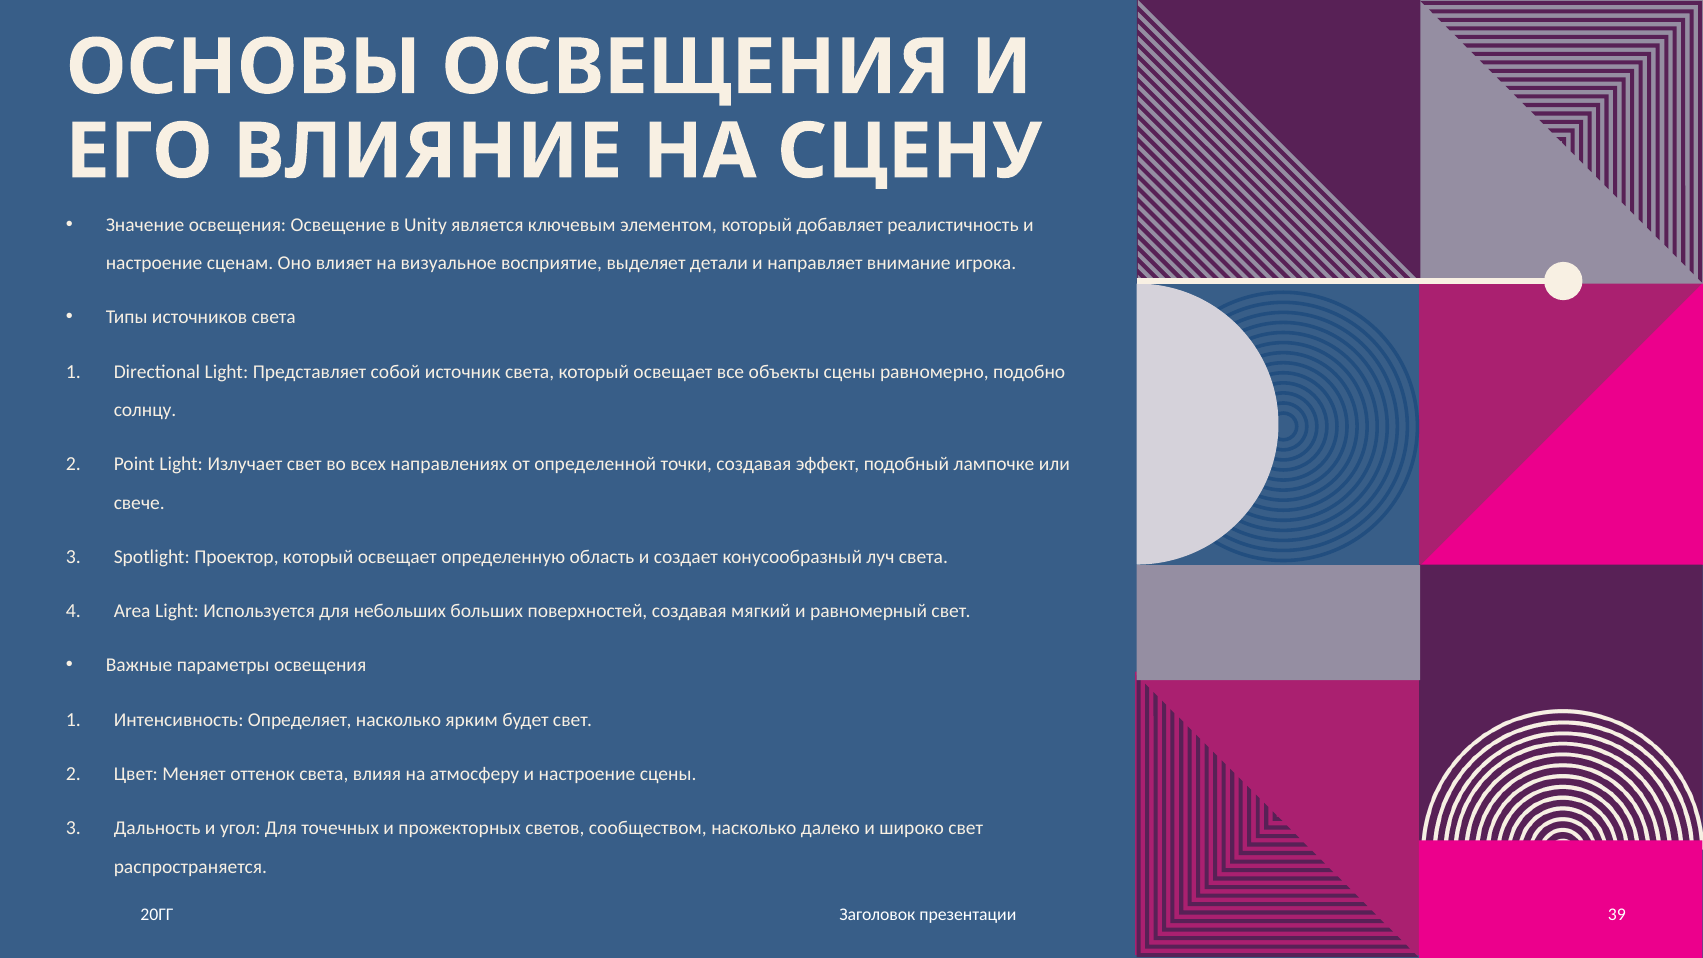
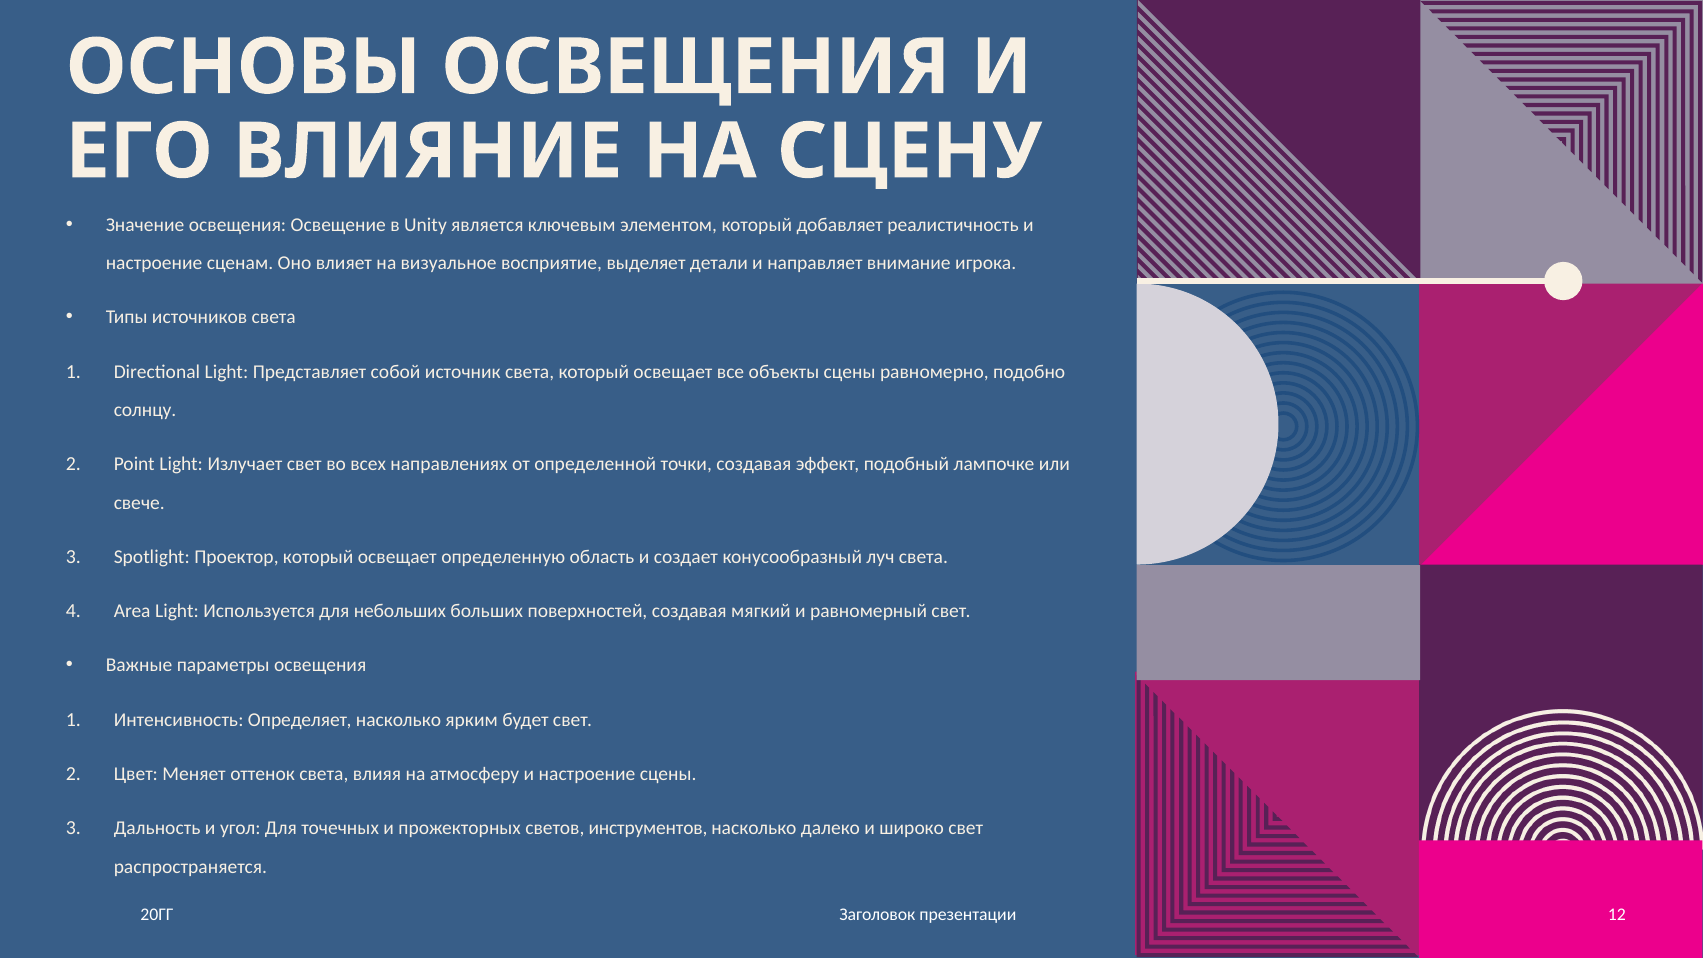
сообществом: сообществом -> инструментов
39: 39 -> 12
